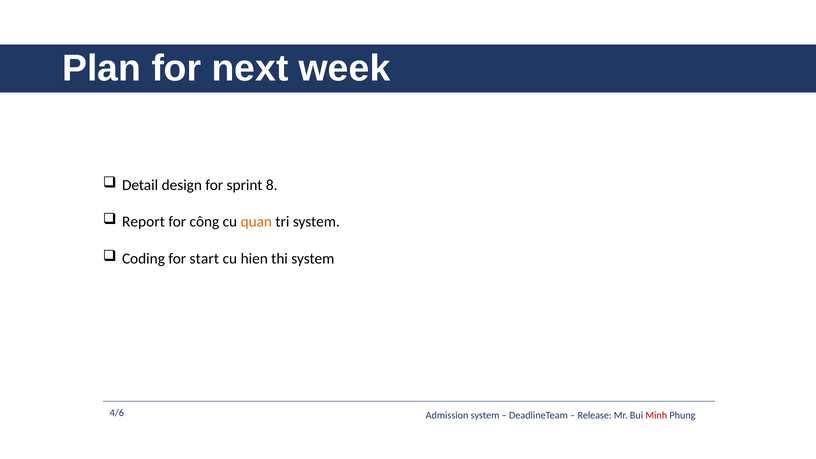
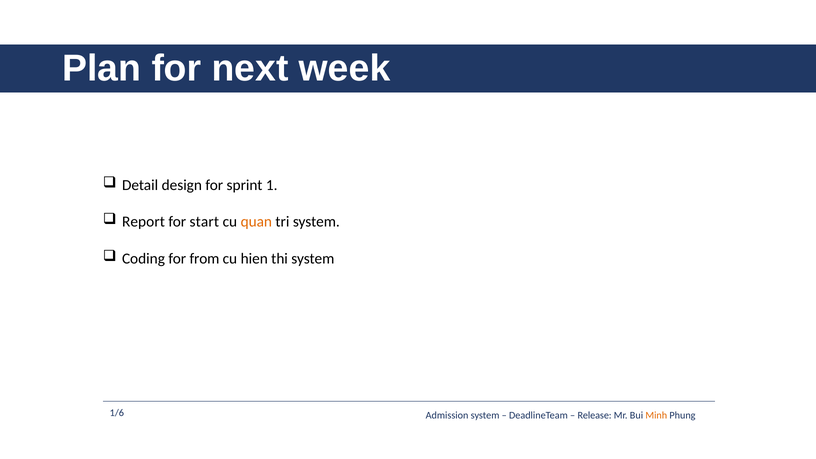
8: 8 -> 1
công: công -> start
start: start -> from
4/6: 4/6 -> 1/6
Minh colour: red -> orange
